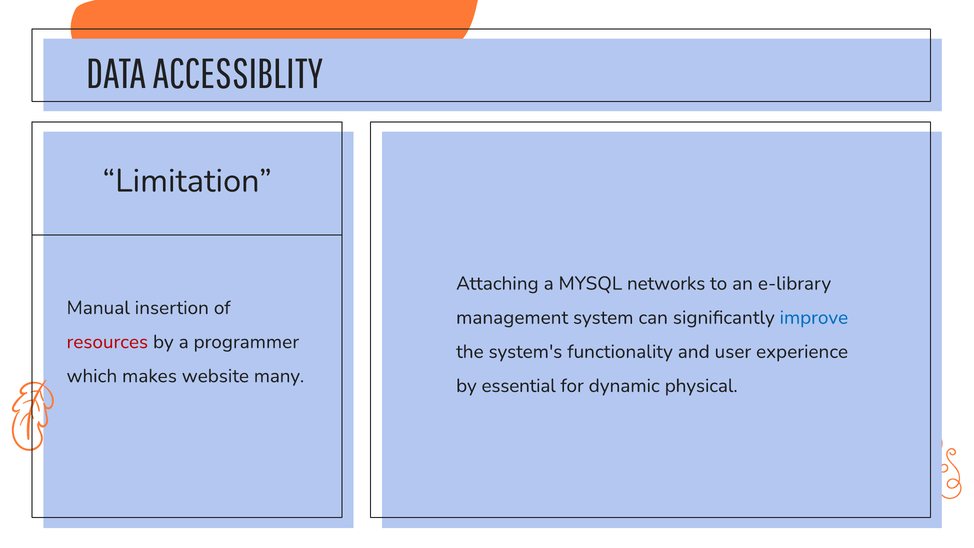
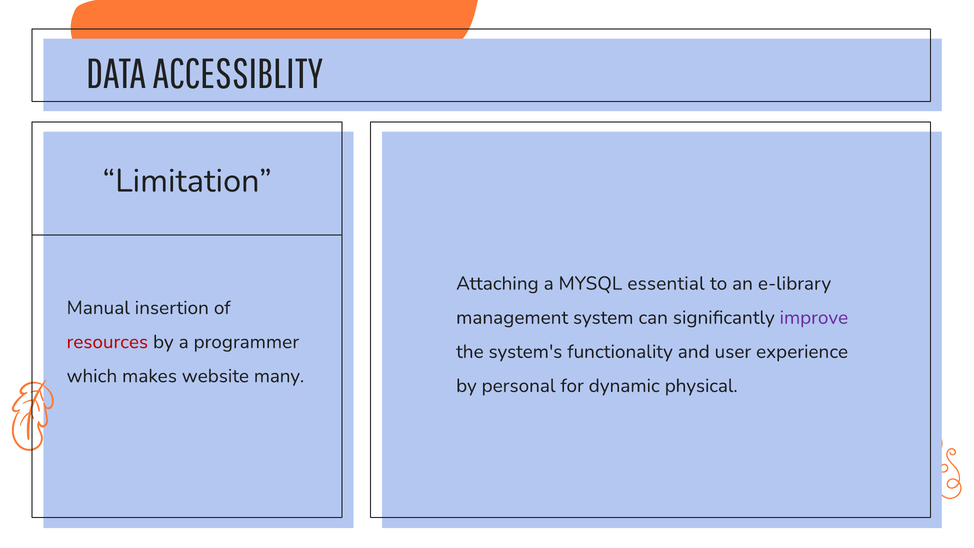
networks: networks -> essential
improve colour: blue -> purple
essential: essential -> personal
